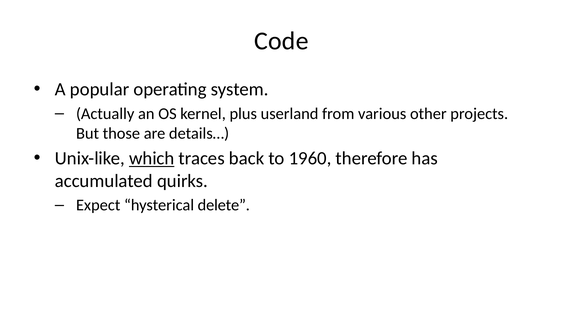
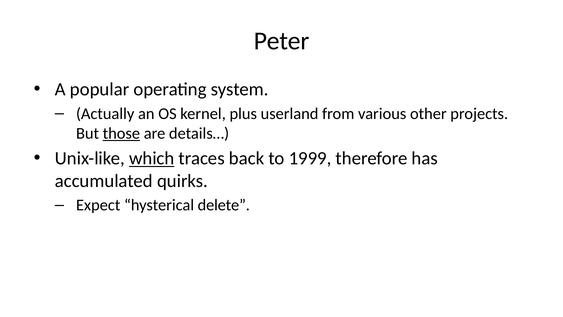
Code: Code -> Peter
those underline: none -> present
1960: 1960 -> 1999
